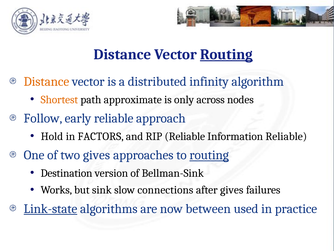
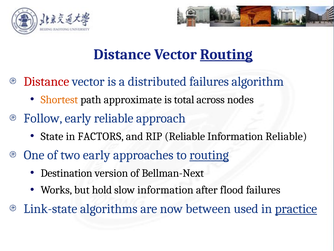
Distance at (46, 82) colour: orange -> red
distributed infinity: infinity -> failures
only: only -> total
Hold: Hold -> State
two gives: gives -> early
Bellman-Sink: Bellman-Sink -> Bellman-Next
sink: sink -> hold
slow connections: connections -> information
after gives: gives -> flood
Link-state underline: present -> none
practice underline: none -> present
